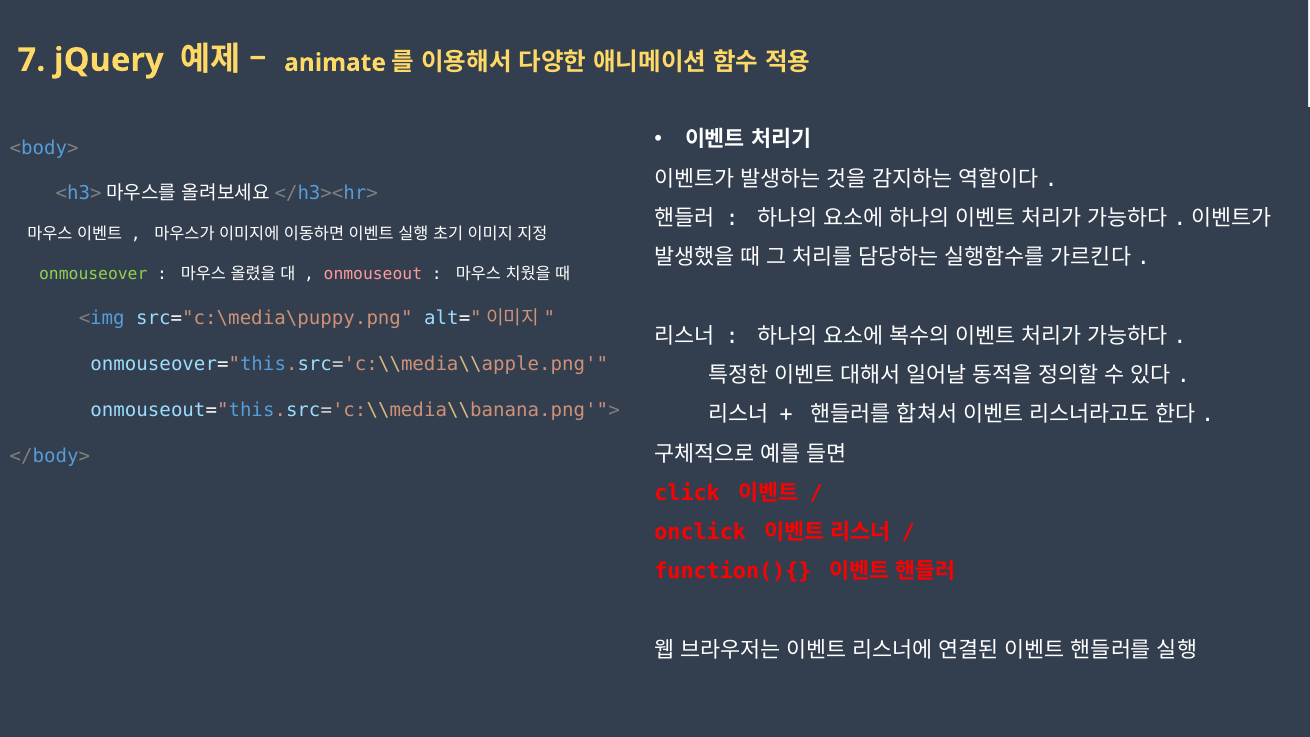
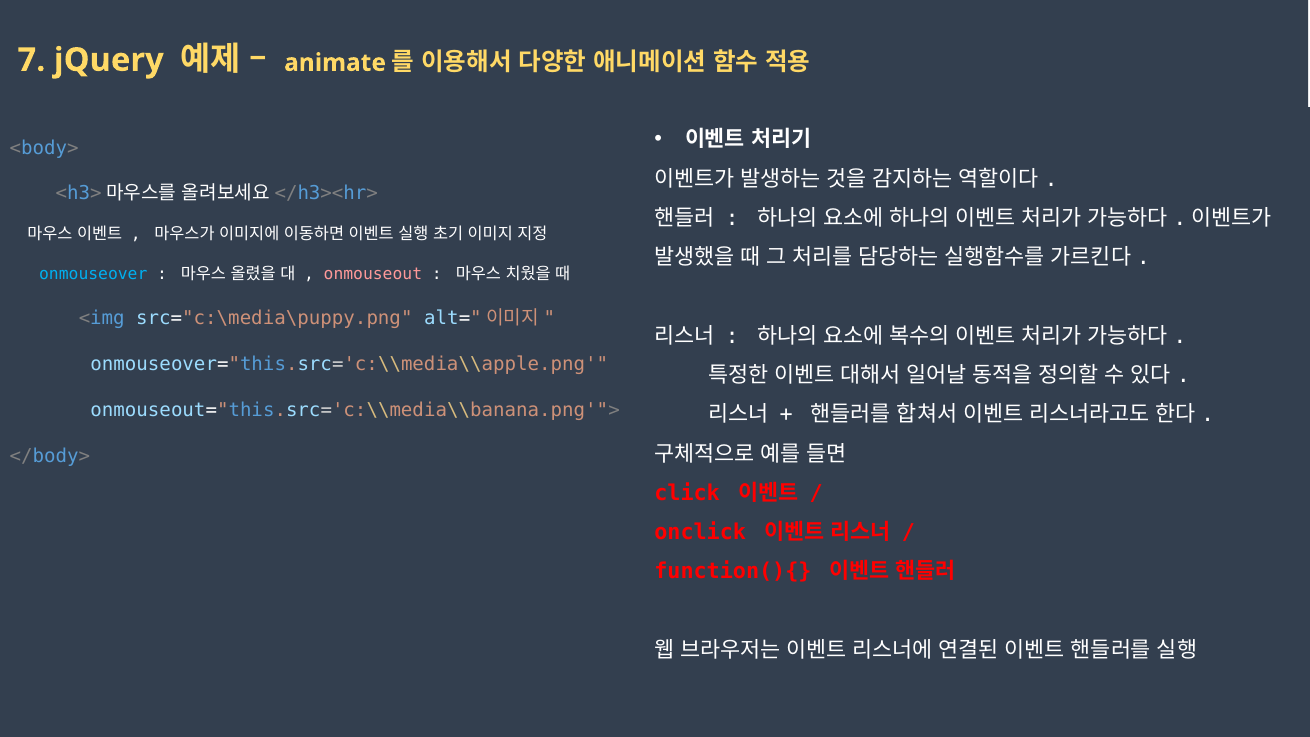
onmouseover colour: light green -> light blue
